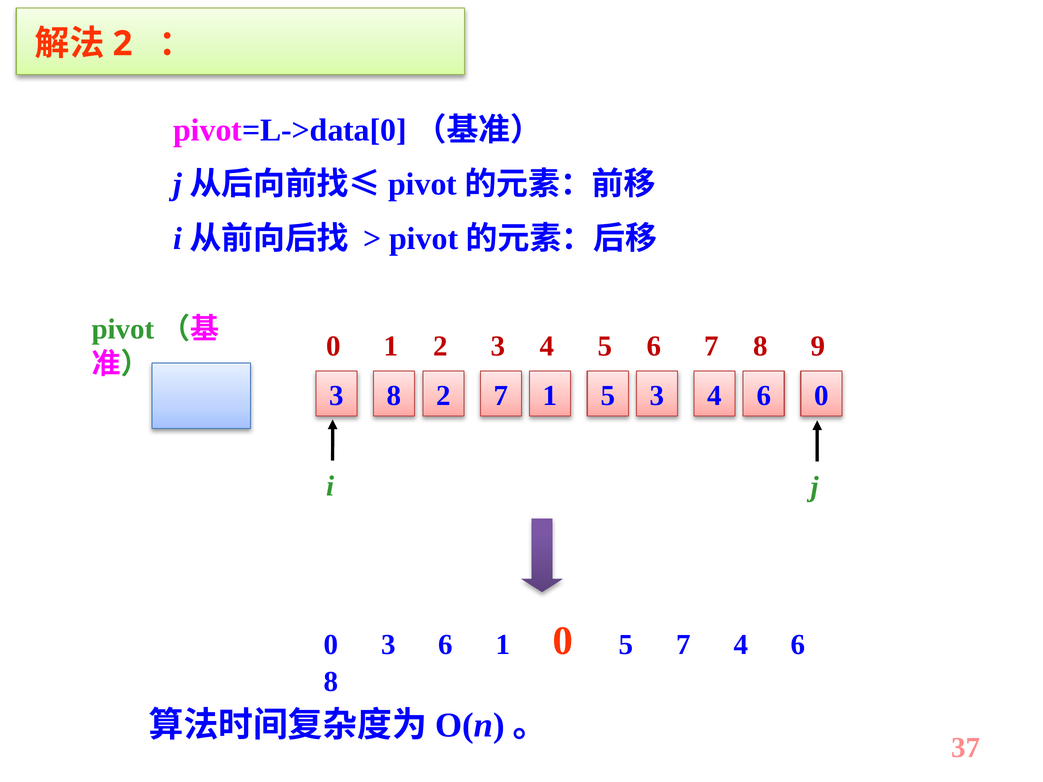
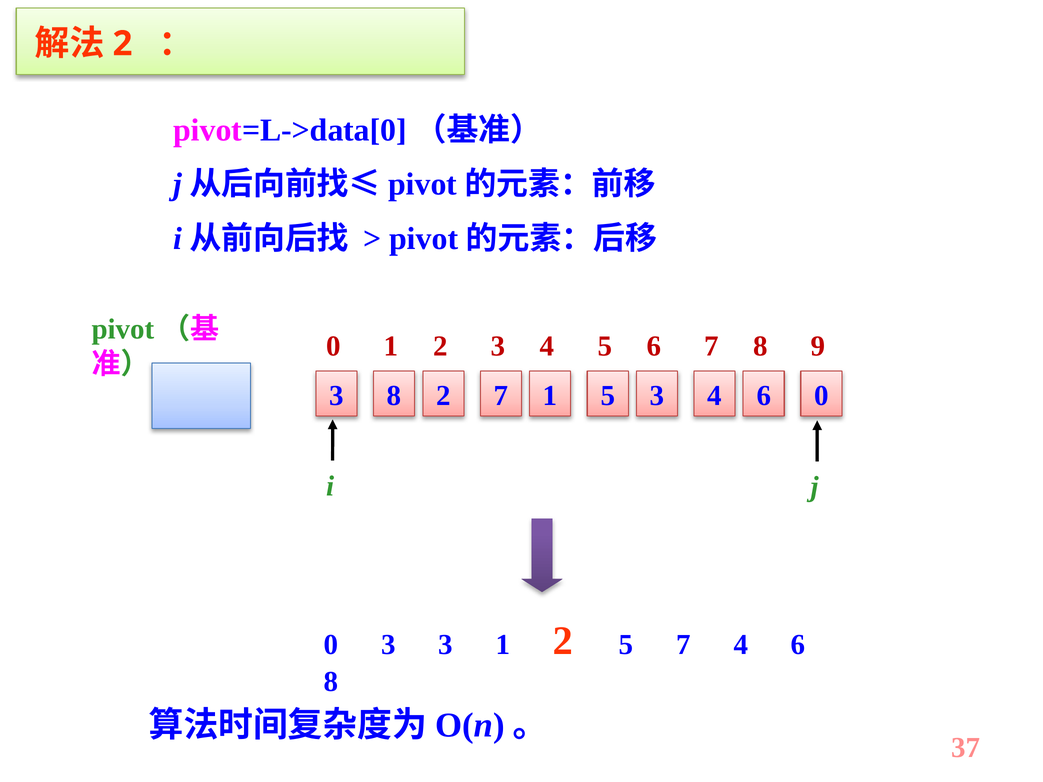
0 3 6: 6 -> 3
0 at (563, 641): 0 -> 2
